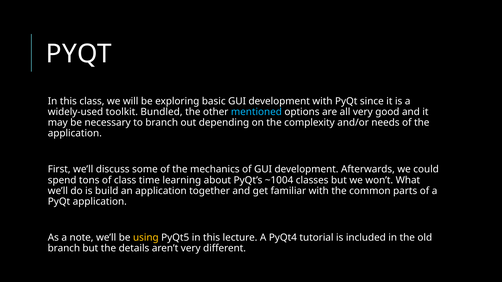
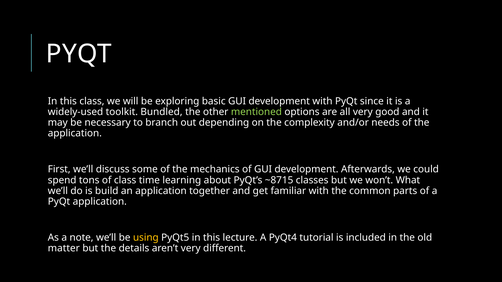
mentioned colour: light blue -> light green
~1004: ~1004 -> ~8715
branch at (64, 249): branch -> matter
